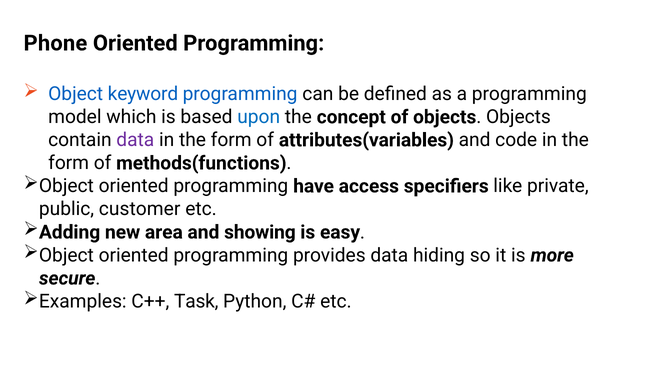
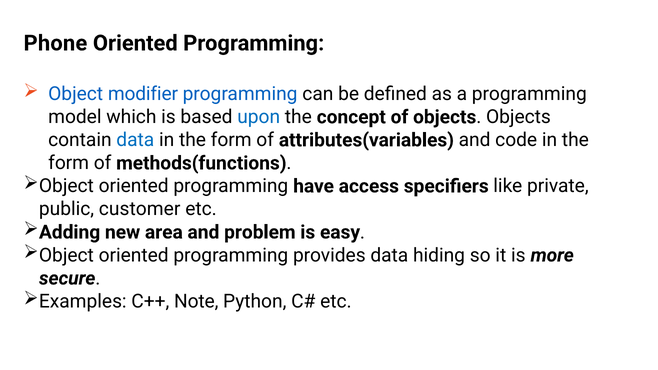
keyword: keyword -> modifier
data at (135, 140) colour: purple -> blue
showing: showing -> problem
Task: Task -> Note
